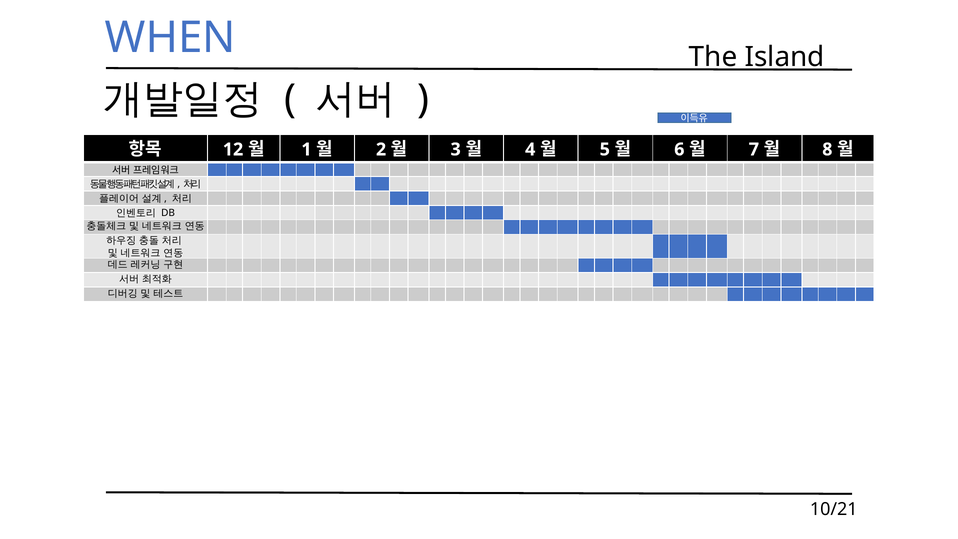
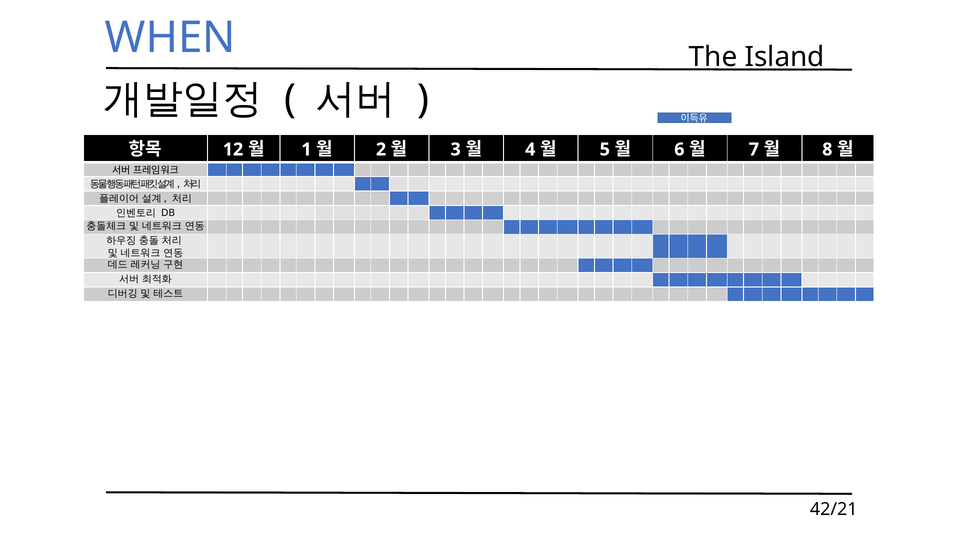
10/21: 10/21 -> 42/21
